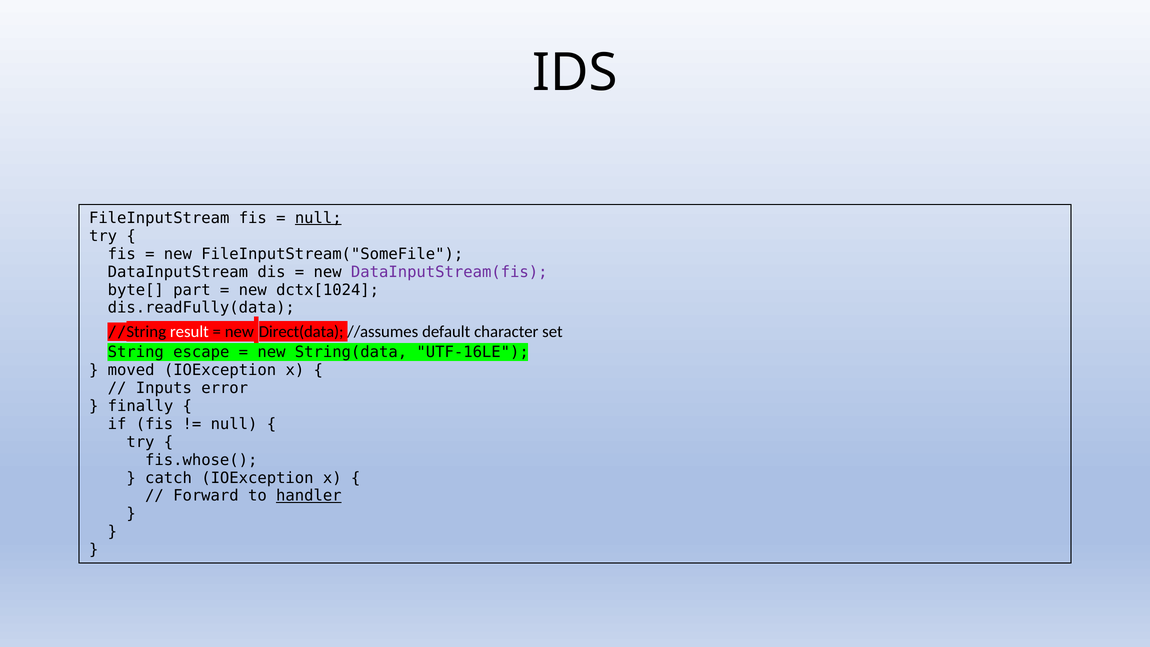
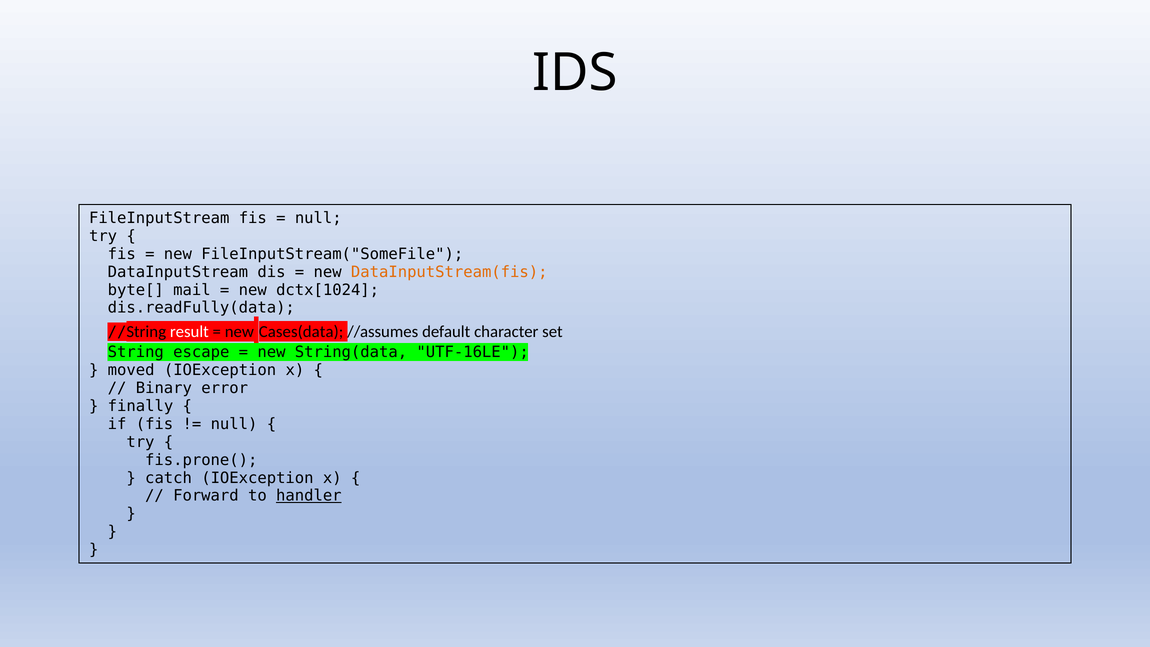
null at (318, 218) underline: present -> none
DataInputStream(fis colour: purple -> orange
part: part -> mail
Direct(data: Direct(data -> Cases(data
Inputs: Inputs -> Binary
fis.whose(: fis.whose( -> fis.prone(
